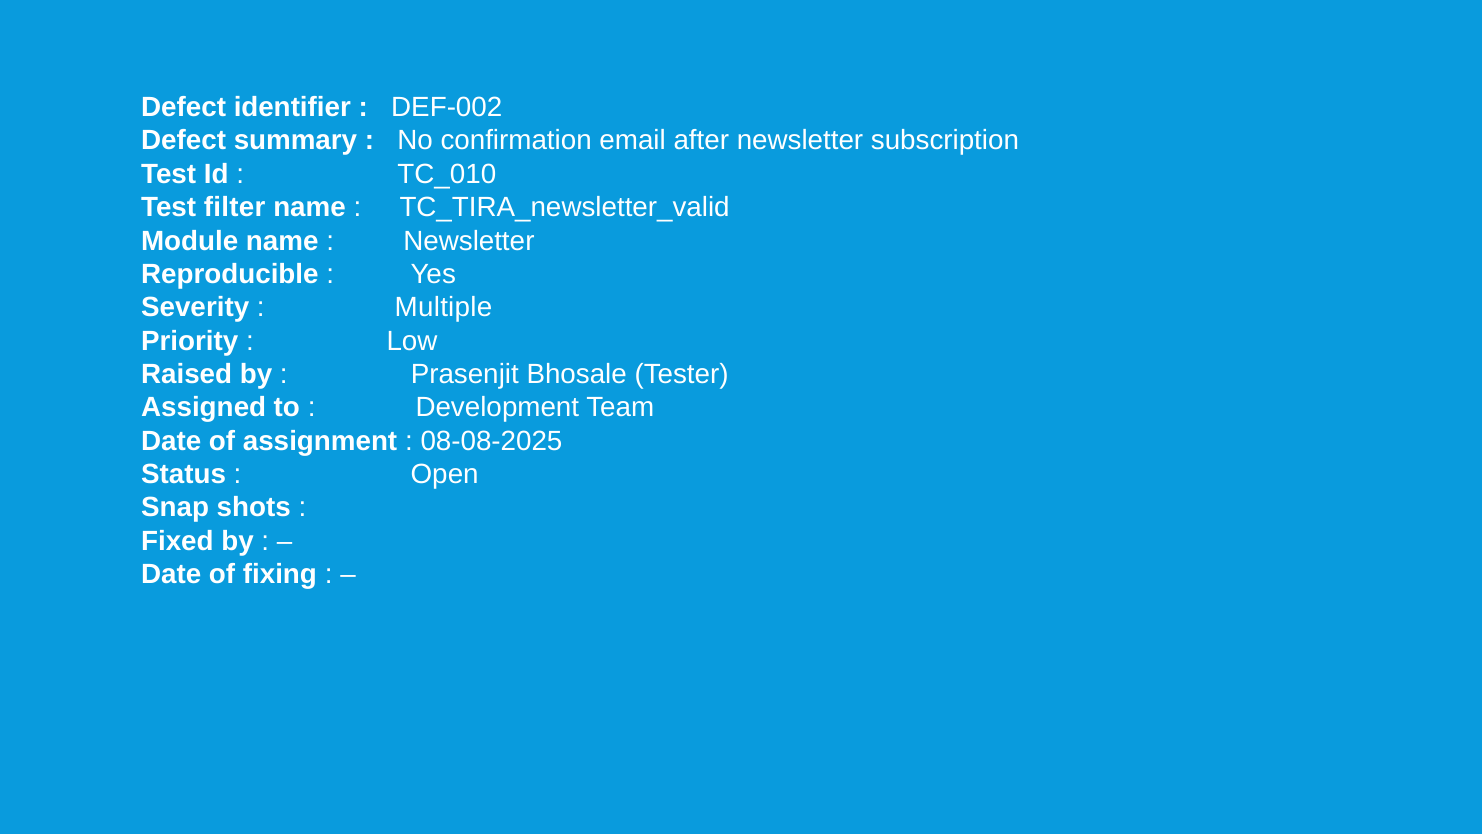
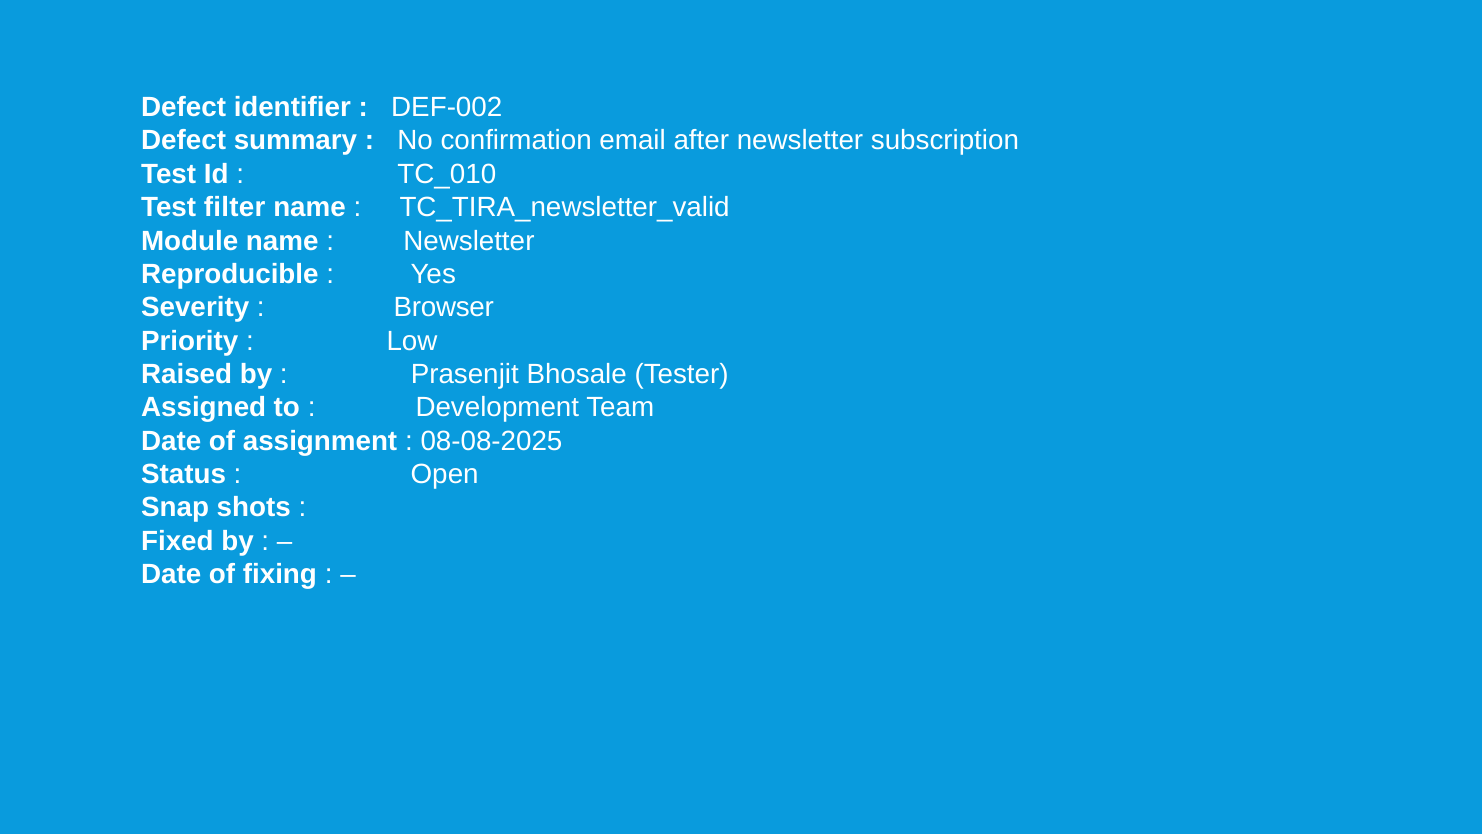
Multiple: Multiple -> Browser
